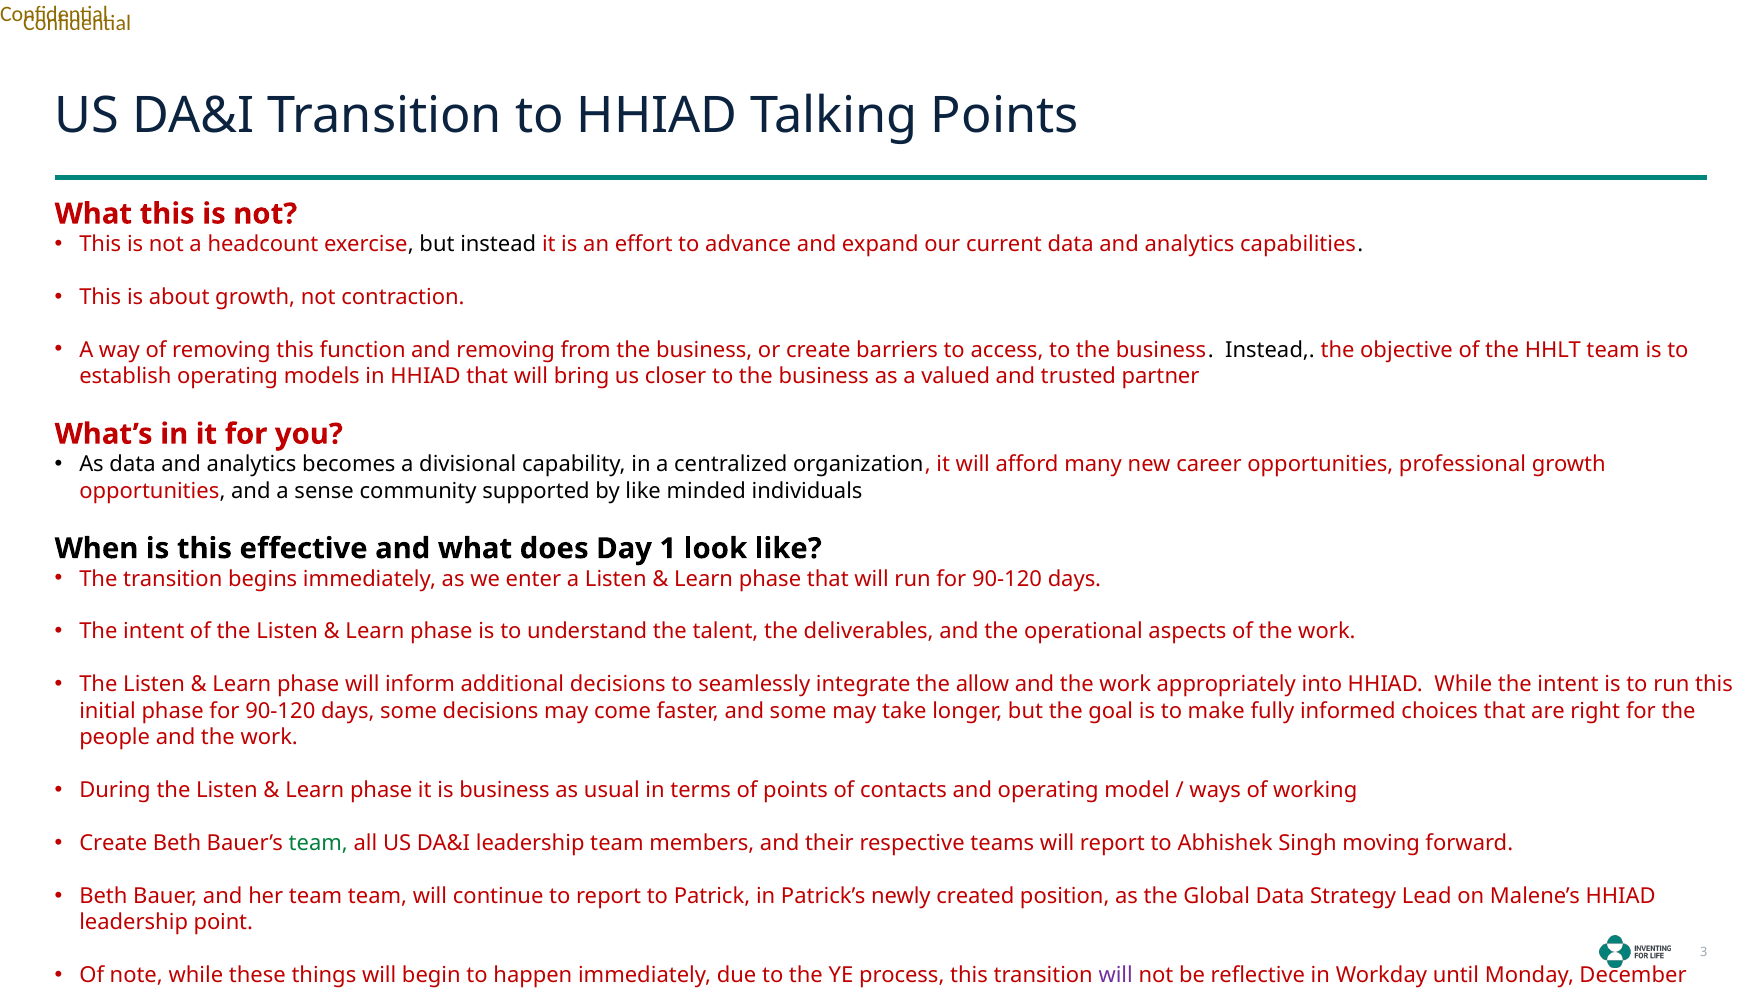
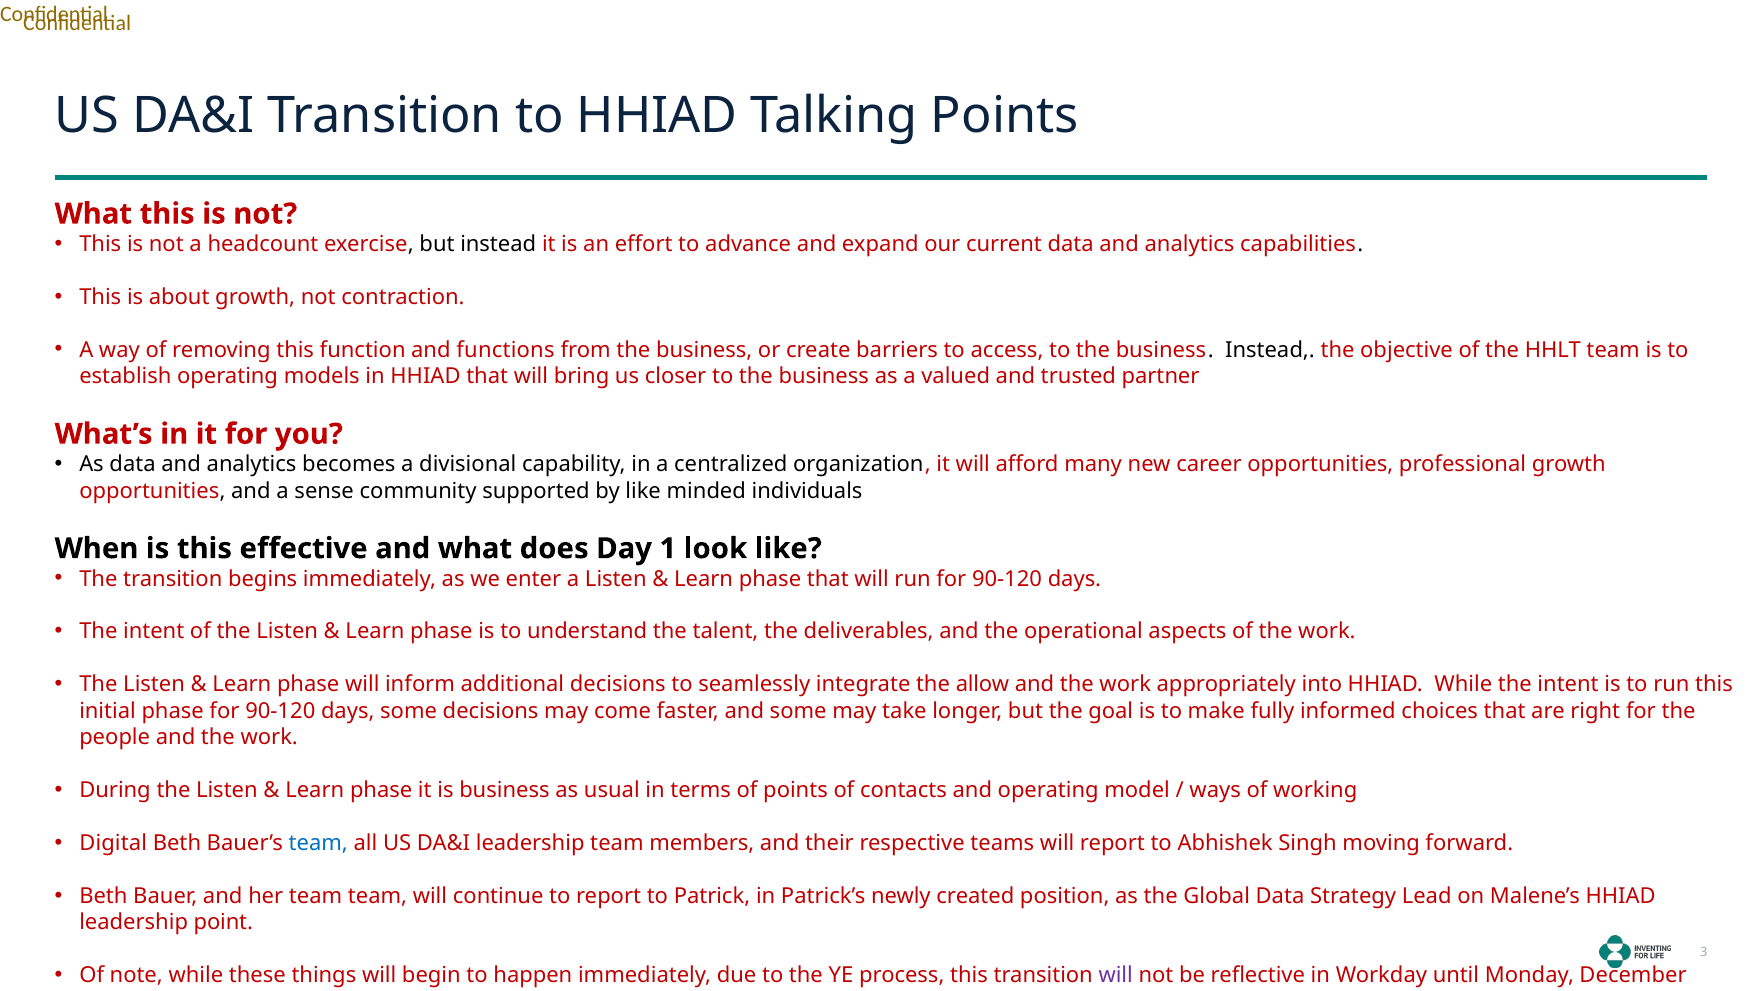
and removing: removing -> functions
Create at (113, 843): Create -> Digital
team at (318, 843) colour: green -> blue
